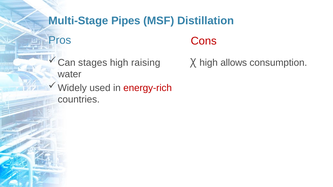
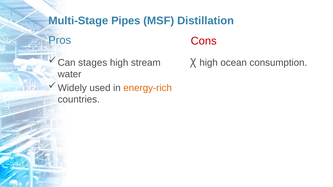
raising: raising -> stream
allows: allows -> ocean
energy-rich colour: red -> orange
